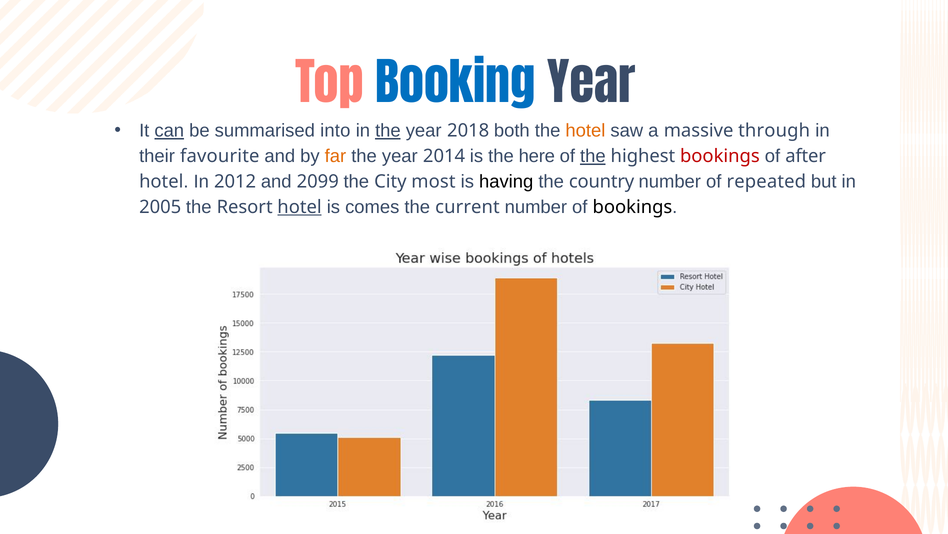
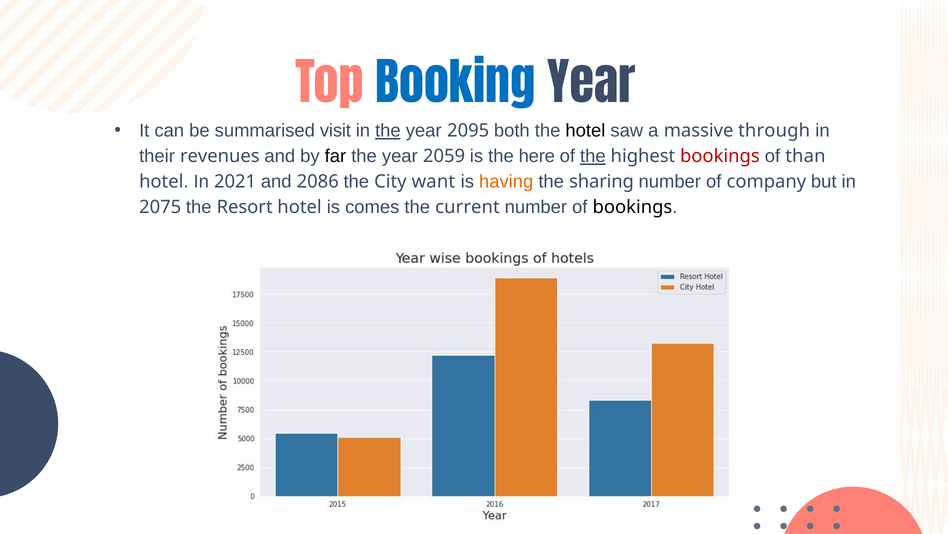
can underline: present -> none
into: into -> visit
2018: 2018 -> 2095
hotel at (585, 131) colour: orange -> black
favourite: favourite -> revenues
far colour: orange -> black
2014: 2014 -> 2059
after: after -> than
2012: 2012 -> 2021
2099: 2099 -> 2086
most: most -> want
having colour: black -> orange
country: country -> sharing
repeated: repeated -> company
2005: 2005 -> 2075
hotel at (300, 207) underline: present -> none
